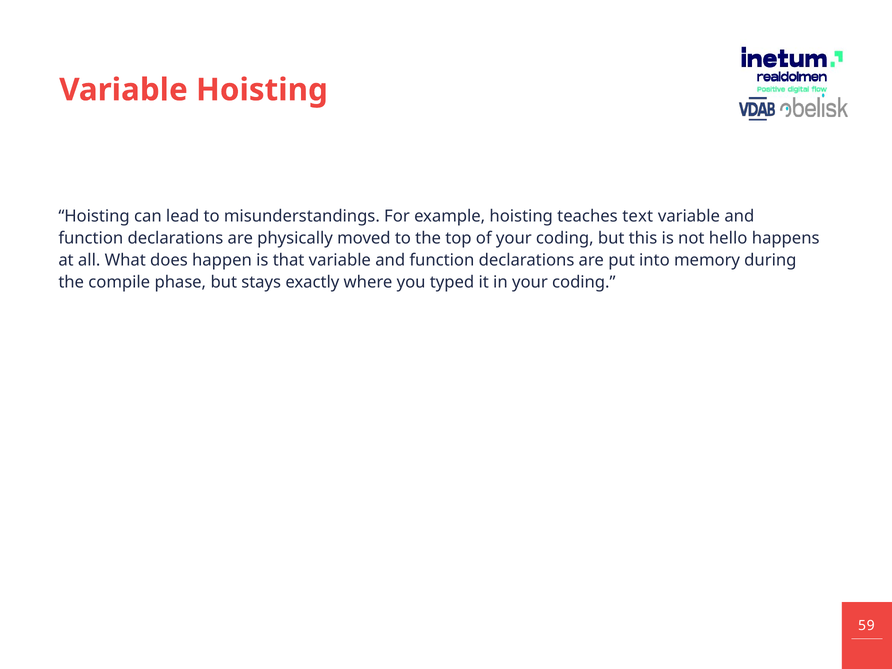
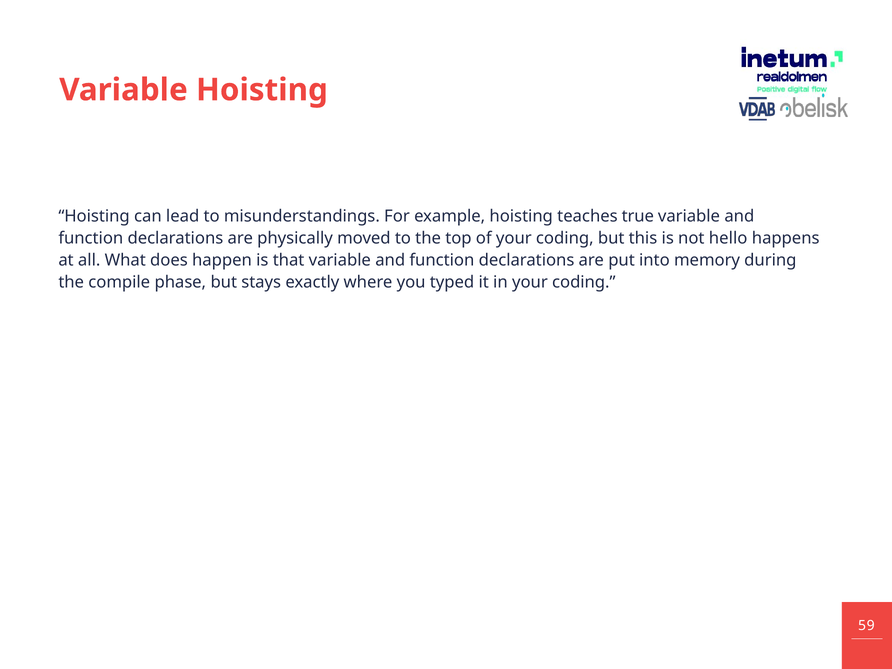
text: text -> true
